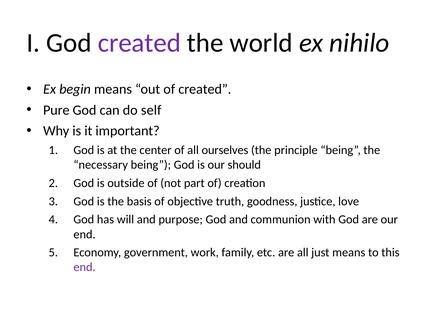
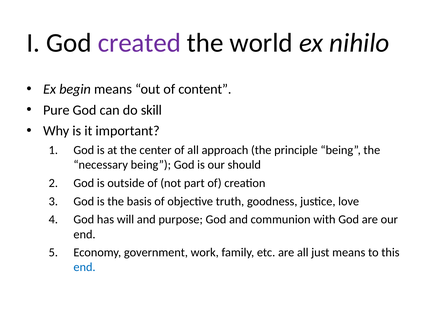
of created: created -> content
self: self -> skill
ourselves: ourselves -> approach
end at (85, 267) colour: purple -> blue
